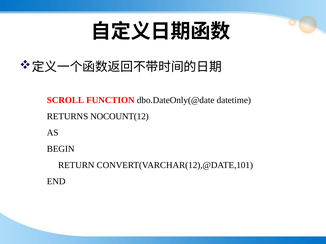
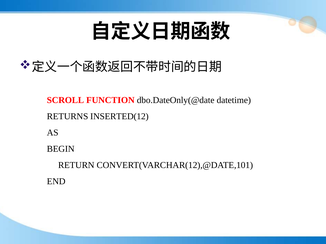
NOCOUNT(12: NOCOUNT(12 -> INSERTED(12
